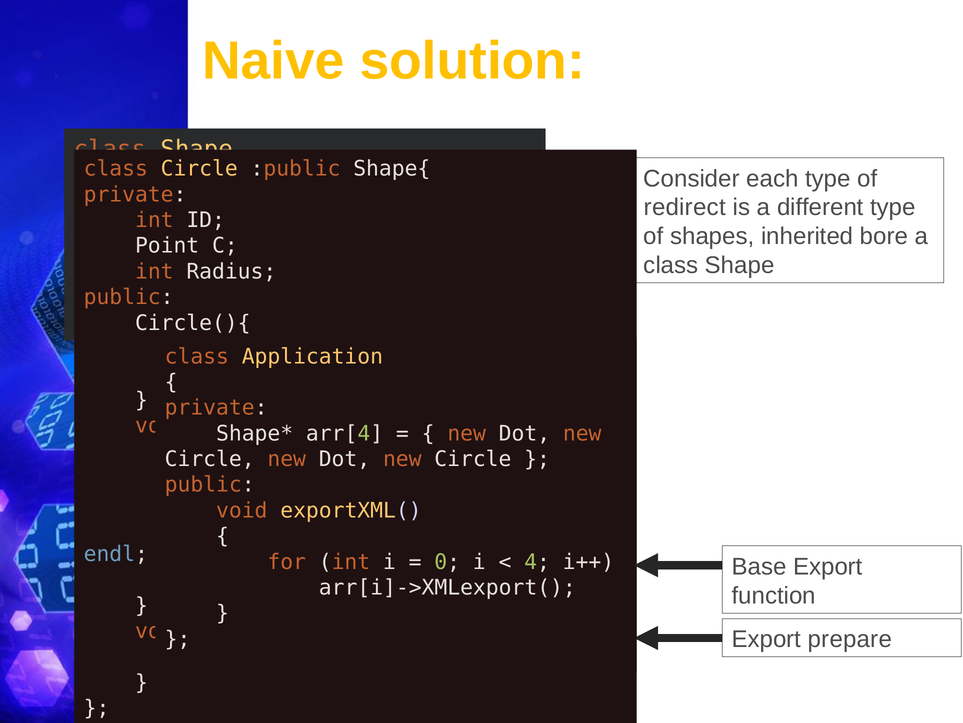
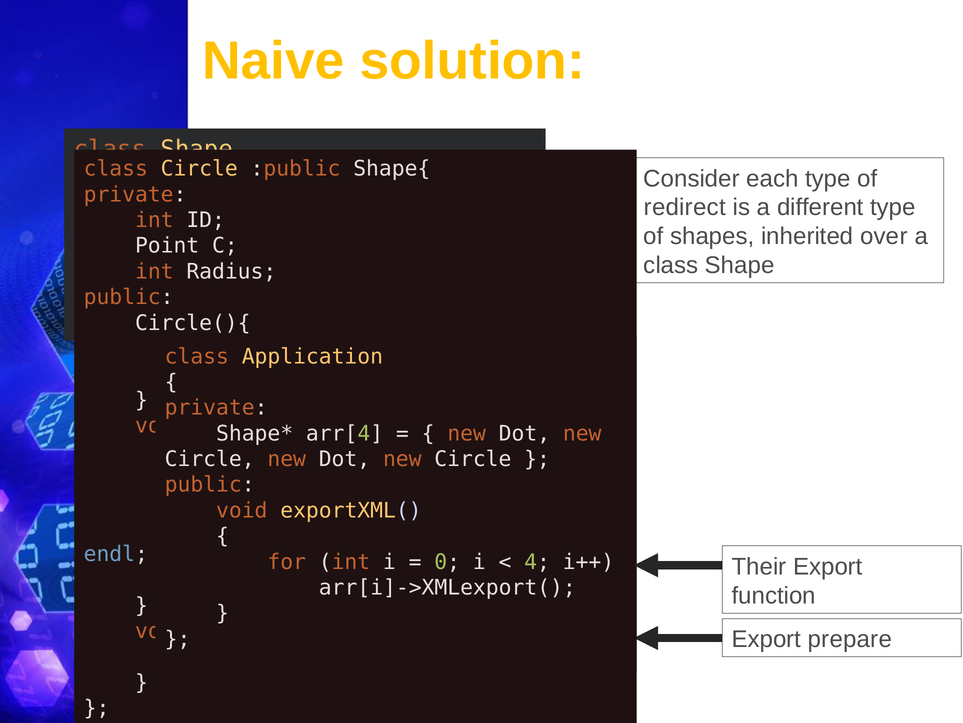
bore: bore -> over
Base: Base -> Their
